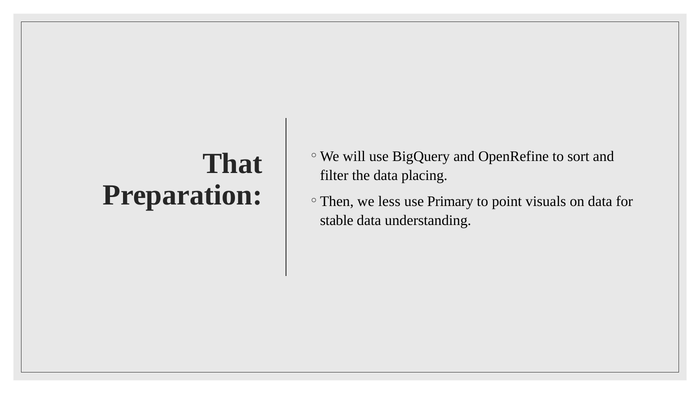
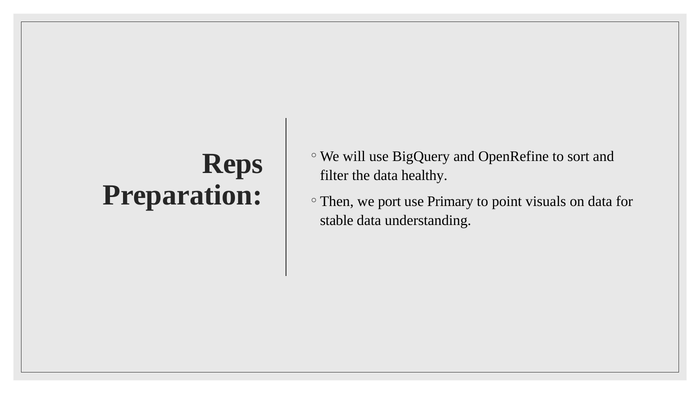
That: That -> Reps
placing: placing -> healthy
less: less -> port
